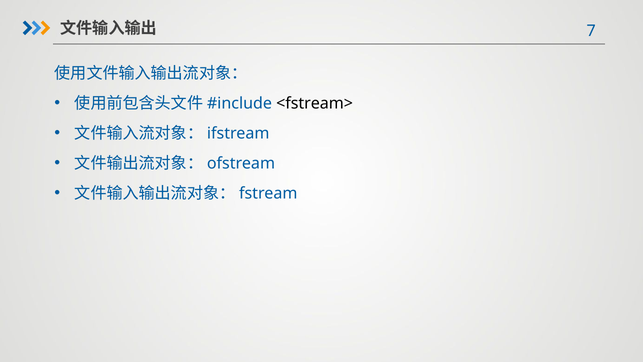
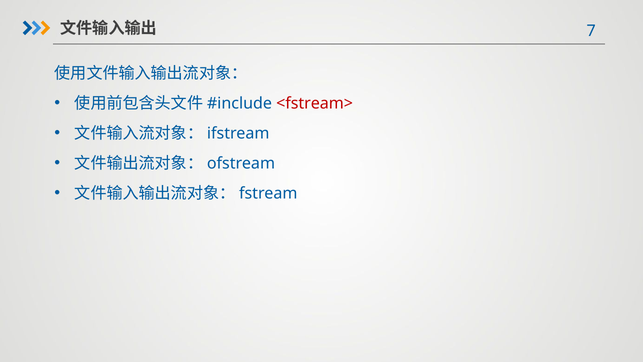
<fstream> colour: black -> red
